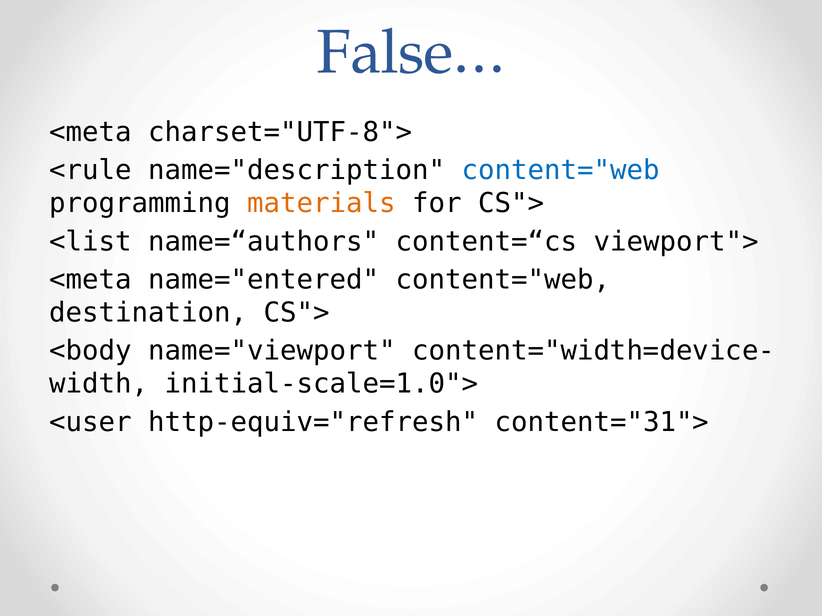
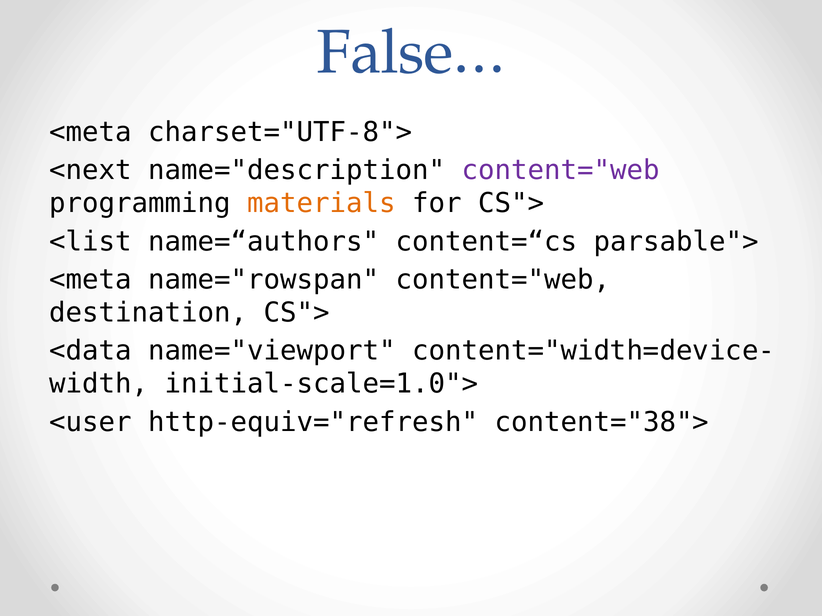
<rule: <rule -> <next
content="web at (561, 170) colour: blue -> purple
viewport">: viewport"> -> parsable">
name="entered: name="entered -> name="rowspan
<body: <body -> <data
content="31">: content="31"> -> content="38">
